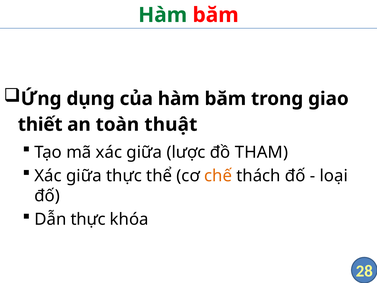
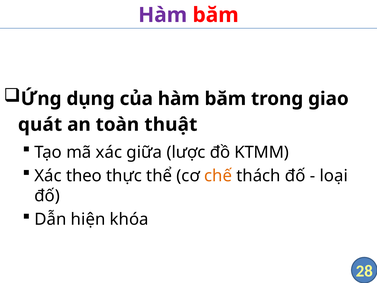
Hàm at (163, 15) colour: green -> purple
thiết: thiết -> quát
THAM: THAM -> KTMM
giữa at (84, 176): giữa -> theo
Dẫn thực: thực -> hiện
